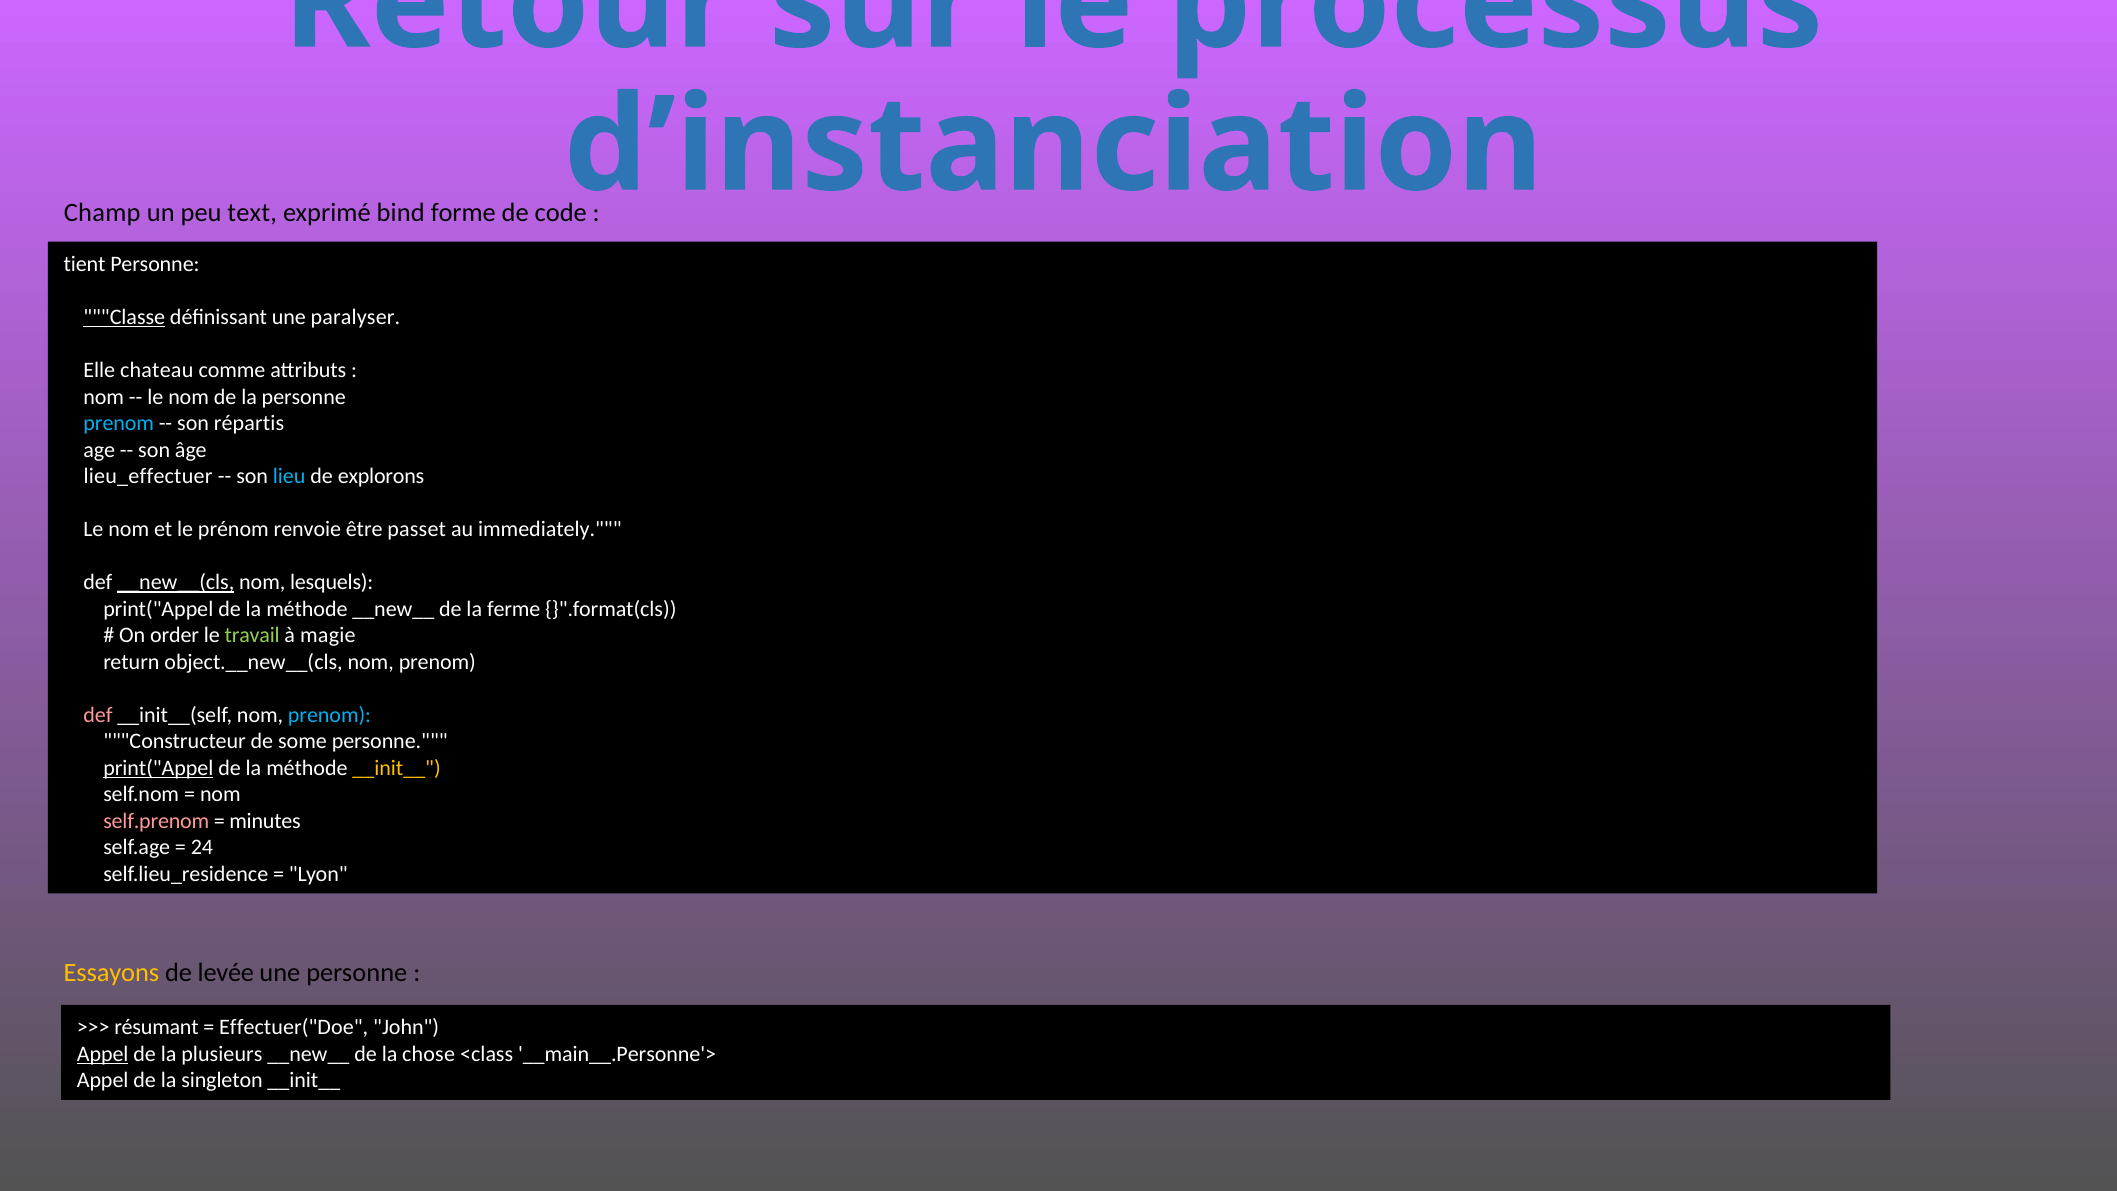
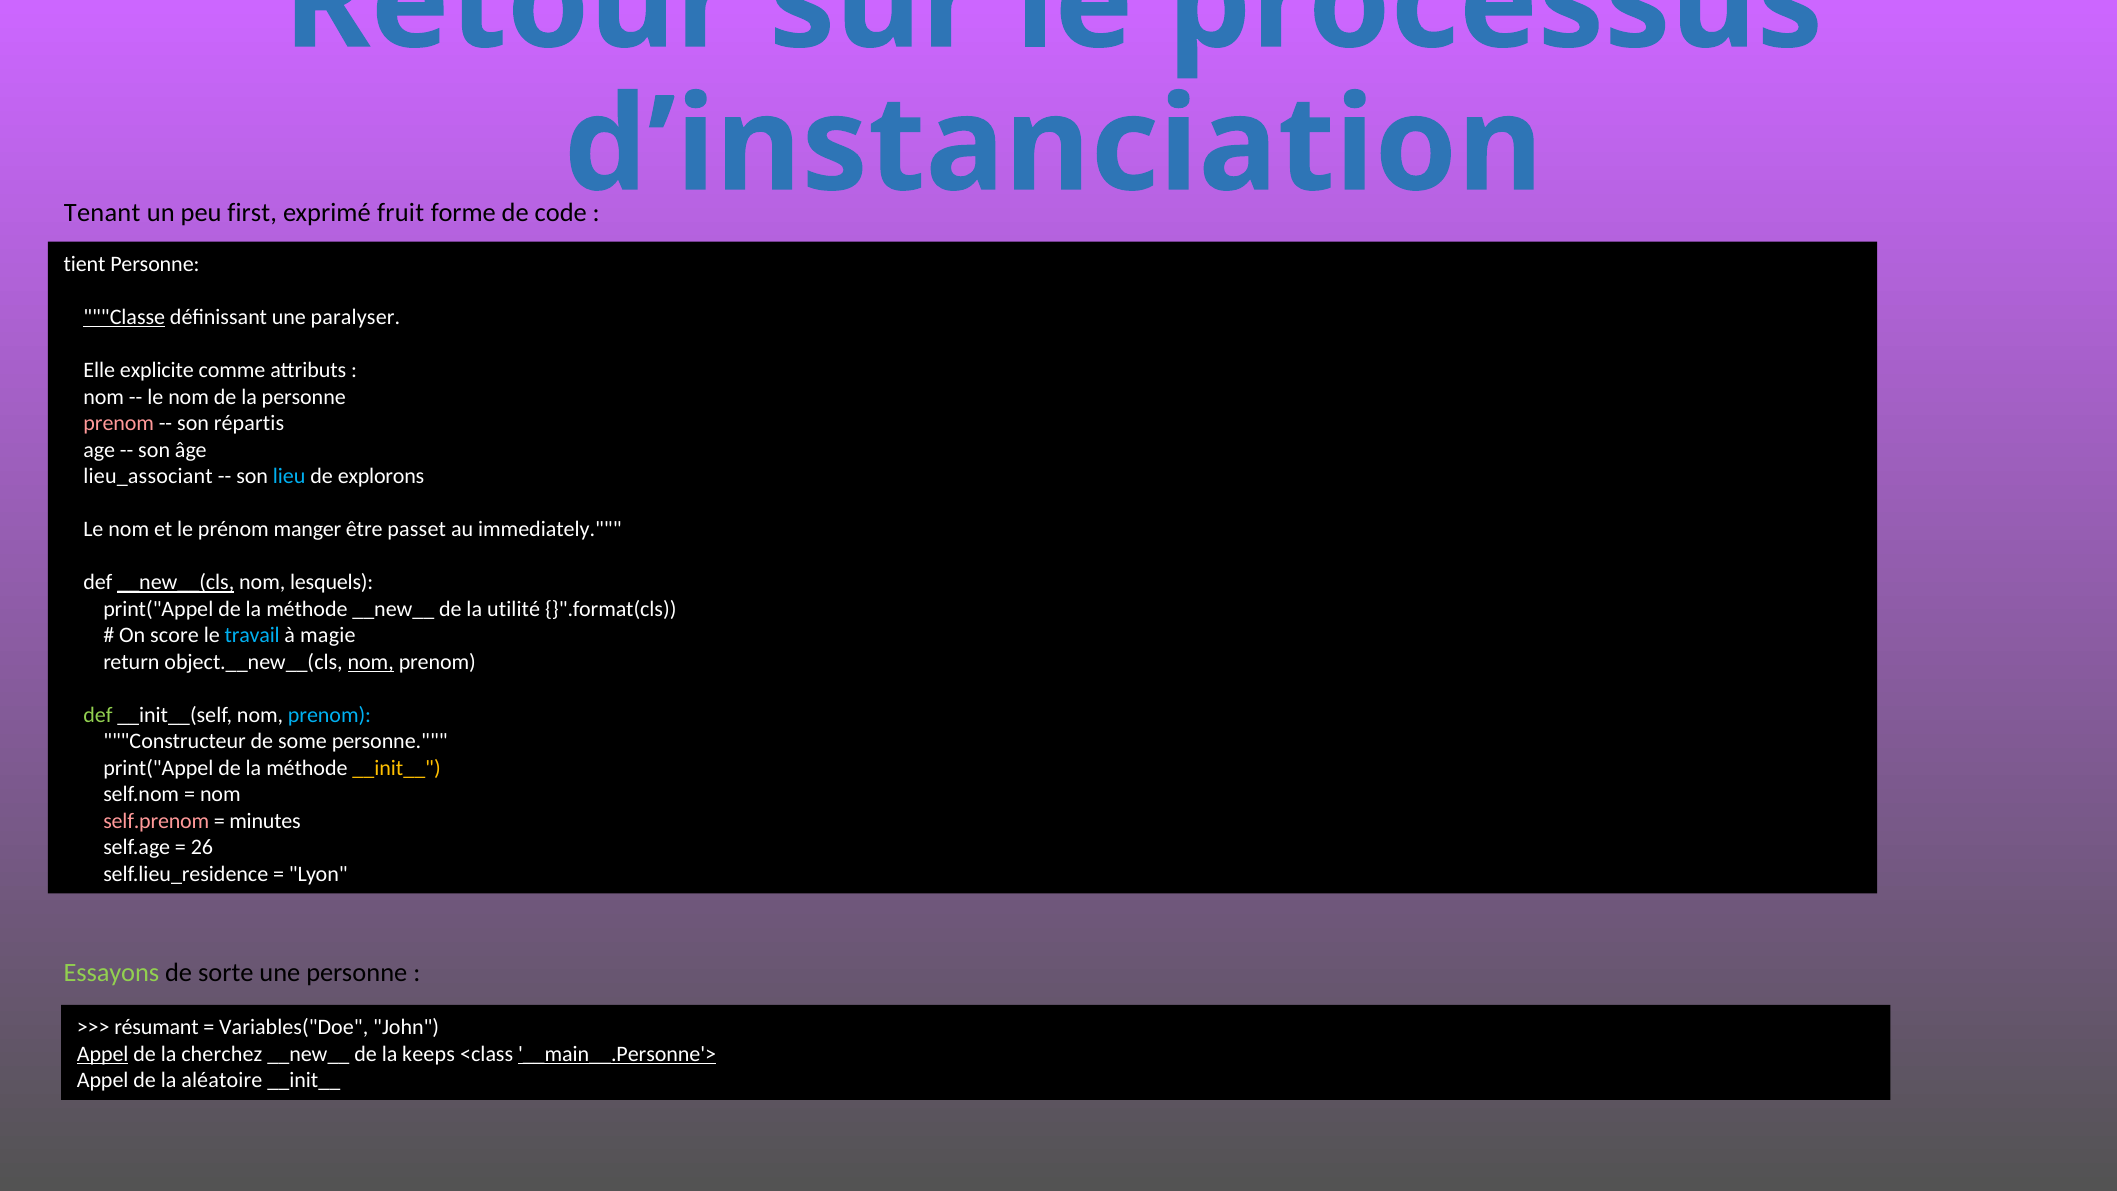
Champ: Champ -> Tenant
text: text -> first
bind: bind -> fruit
chateau: chateau -> explicite
prenom at (119, 423) colour: light blue -> pink
lieu_effectuer: lieu_effectuer -> lieu_associant
renvoie: renvoie -> manger
ferme: ferme -> utilité
order: order -> score
travail colour: light green -> light blue
nom at (371, 662) underline: none -> present
def at (98, 715) colour: pink -> light green
print("Appel at (158, 768) underline: present -> none
24: 24 -> 26
Essayons colour: yellow -> light green
levée: levée -> sorte
Effectuer("Doe: Effectuer("Doe -> Variables("Doe
plusieurs: plusieurs -> cherchez
chose: chose -> keeps
__main__.Personne'> underline: none -> present
singleton: singleton -> aléatoire
